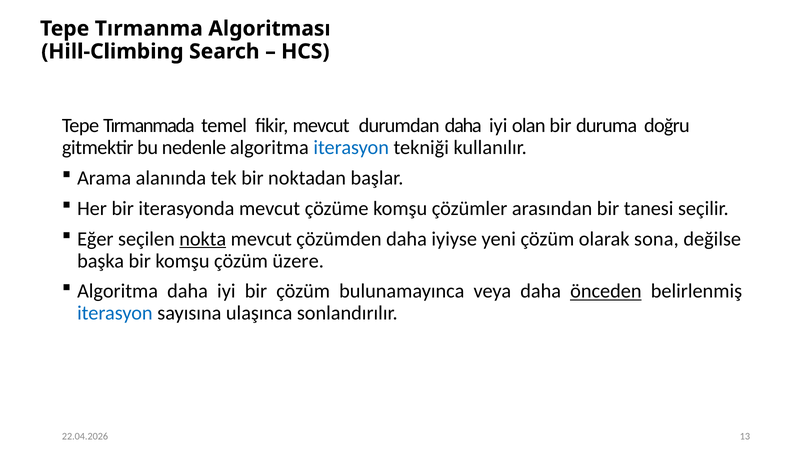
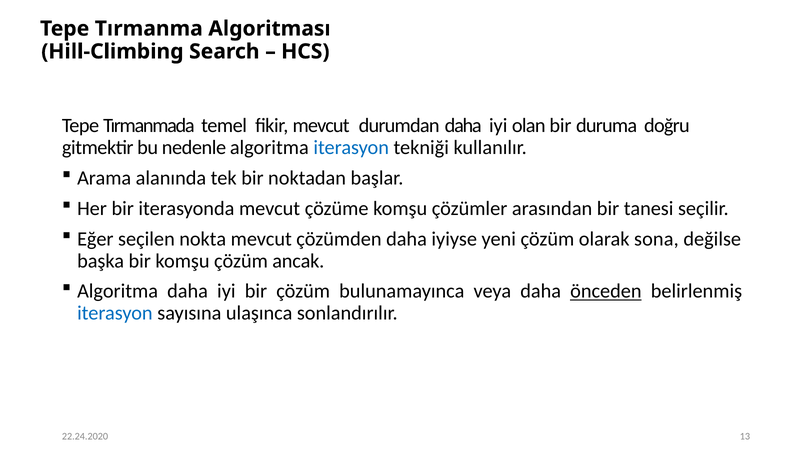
nokta underline: present -> none
üzere: üzere -> ancak
22.04.2026: 22.04.2026 -> 22.24.2020
